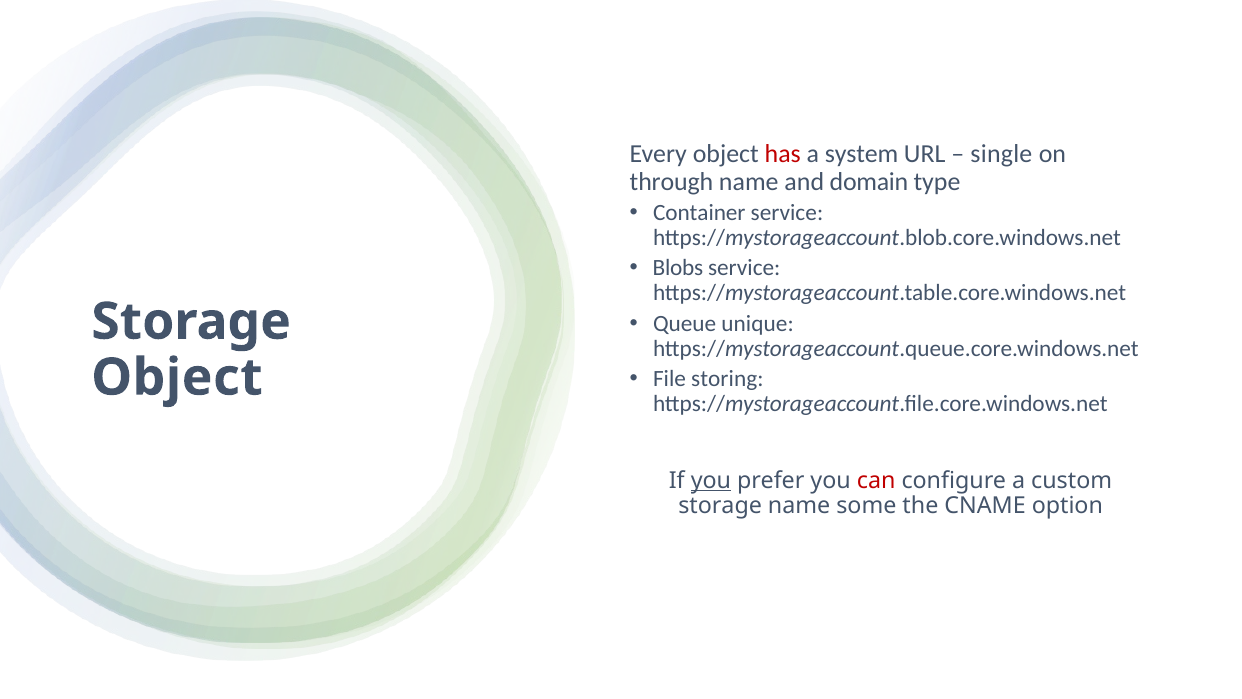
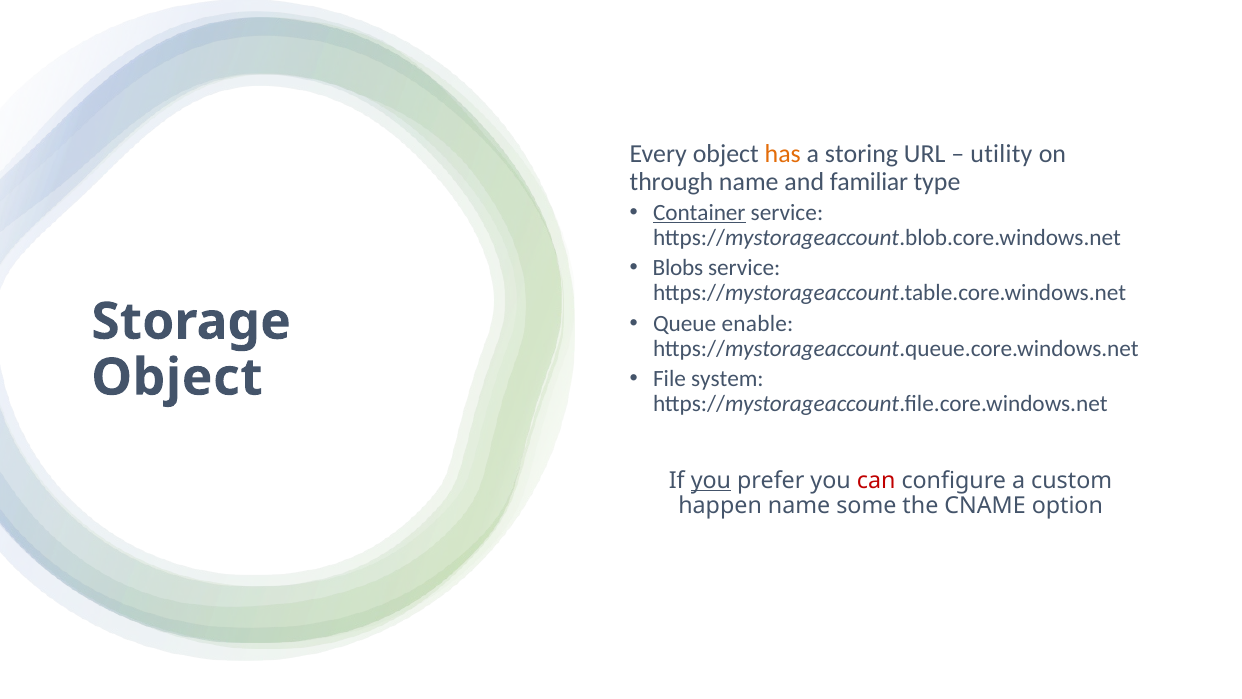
has colour: red -> orange
system: system -> storing
single: single -> utility
domain: domain -> familiar
Container underline: none -> present
unique: unique -> enable
storing: storing -> system
storage at (720, 505): storage -> happen
